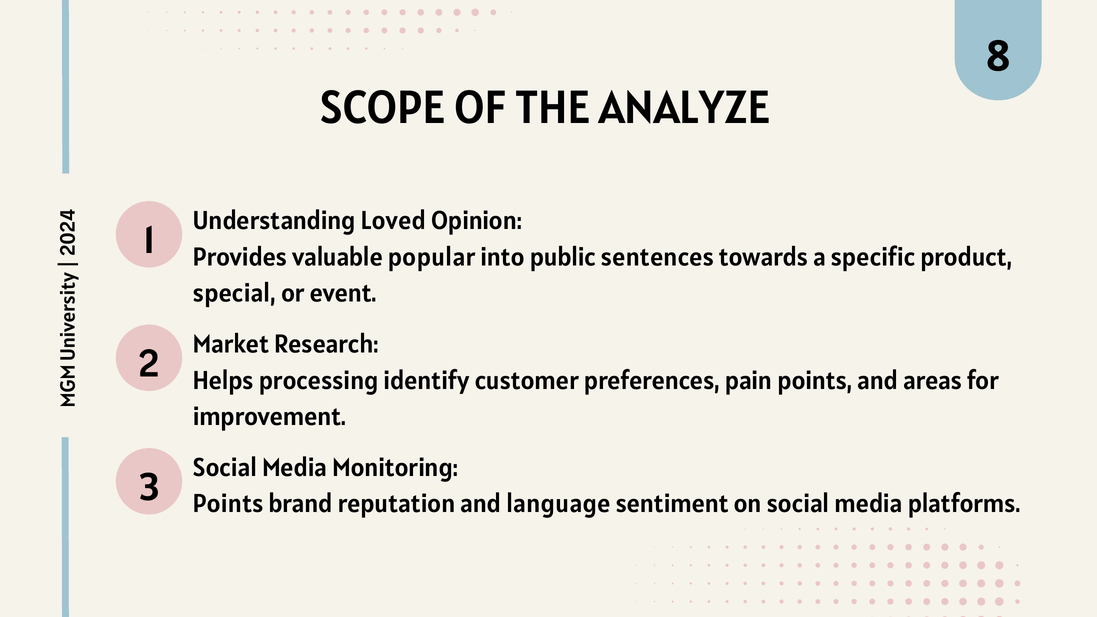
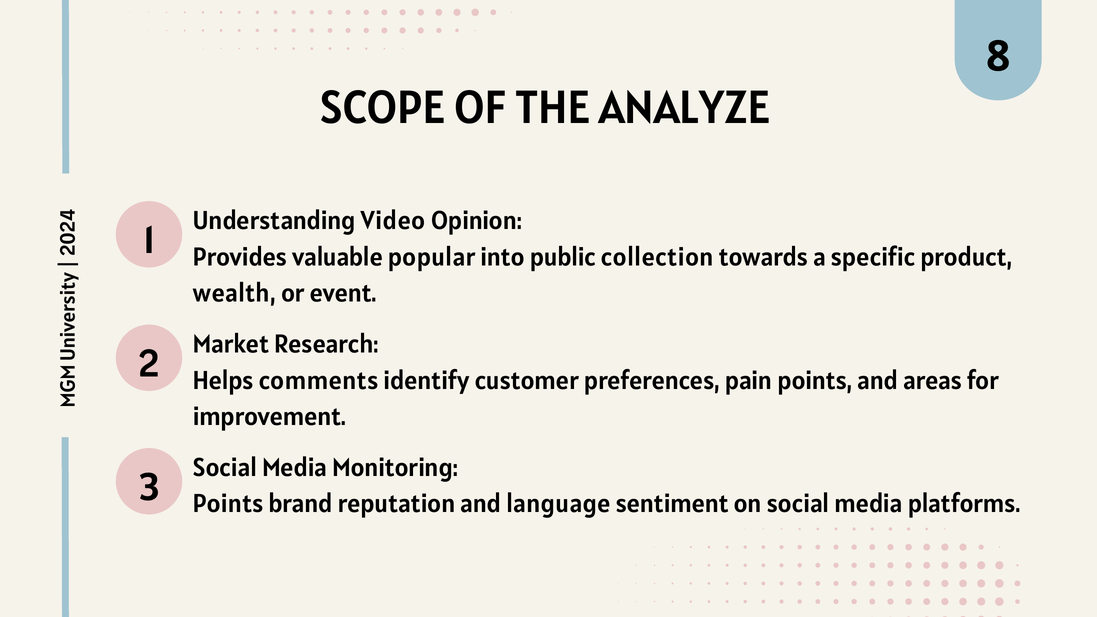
Loved: Loved -> Video
sentences: sentences -> collection
special: special -> wealth
processing: processing -> comments
